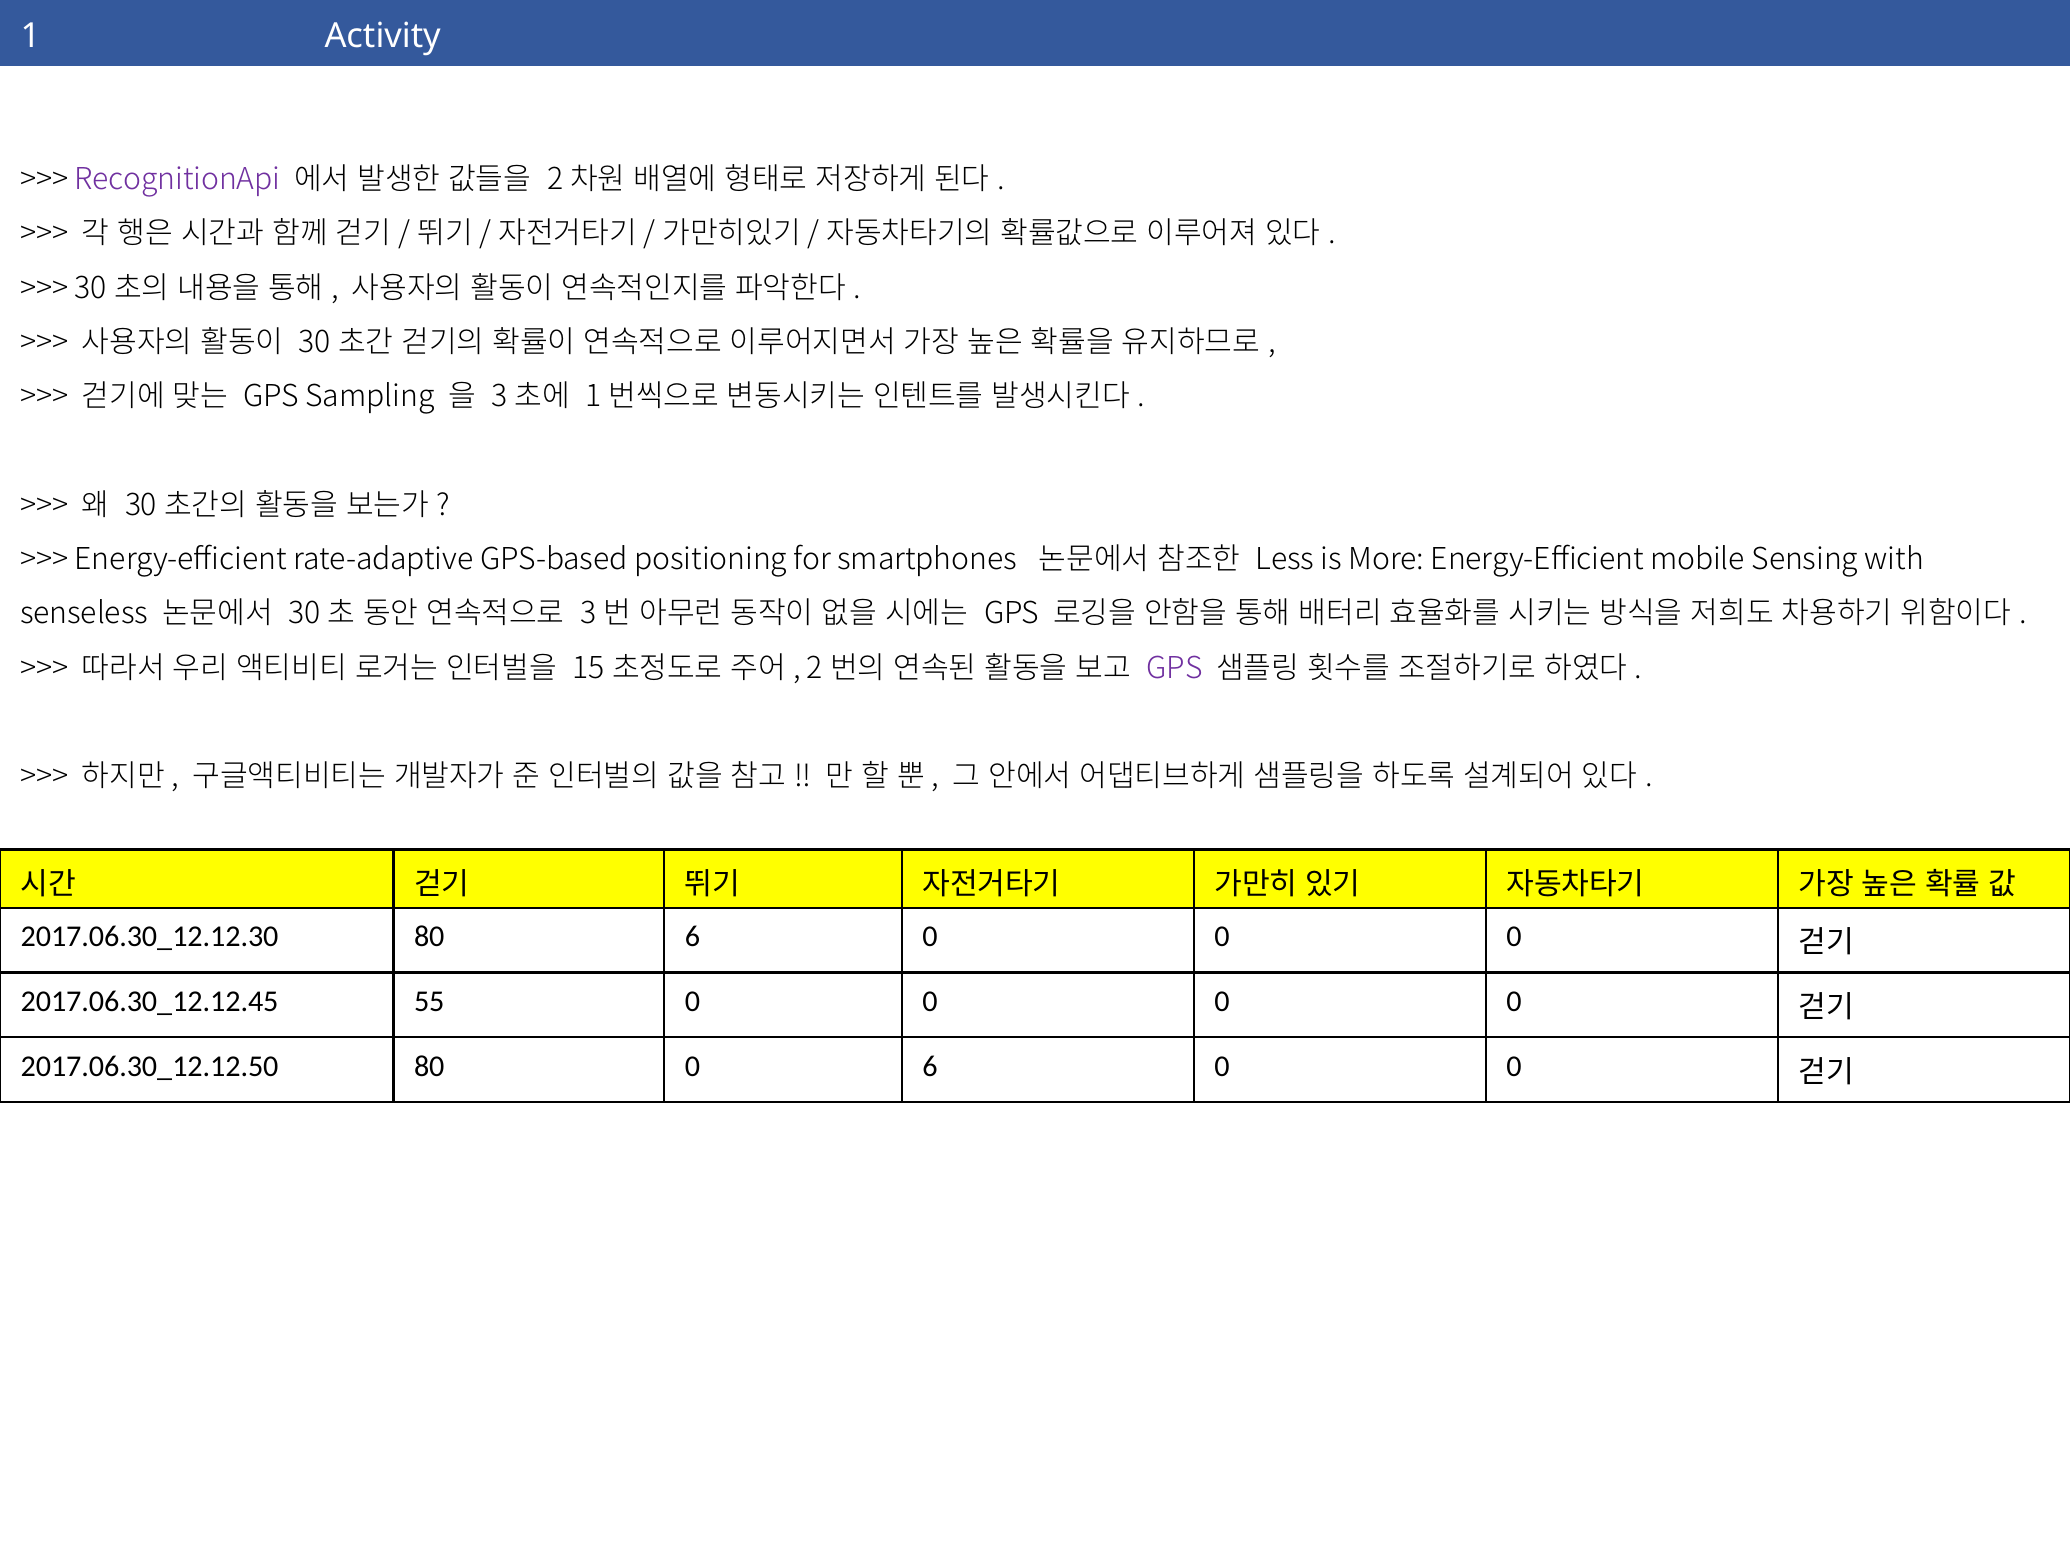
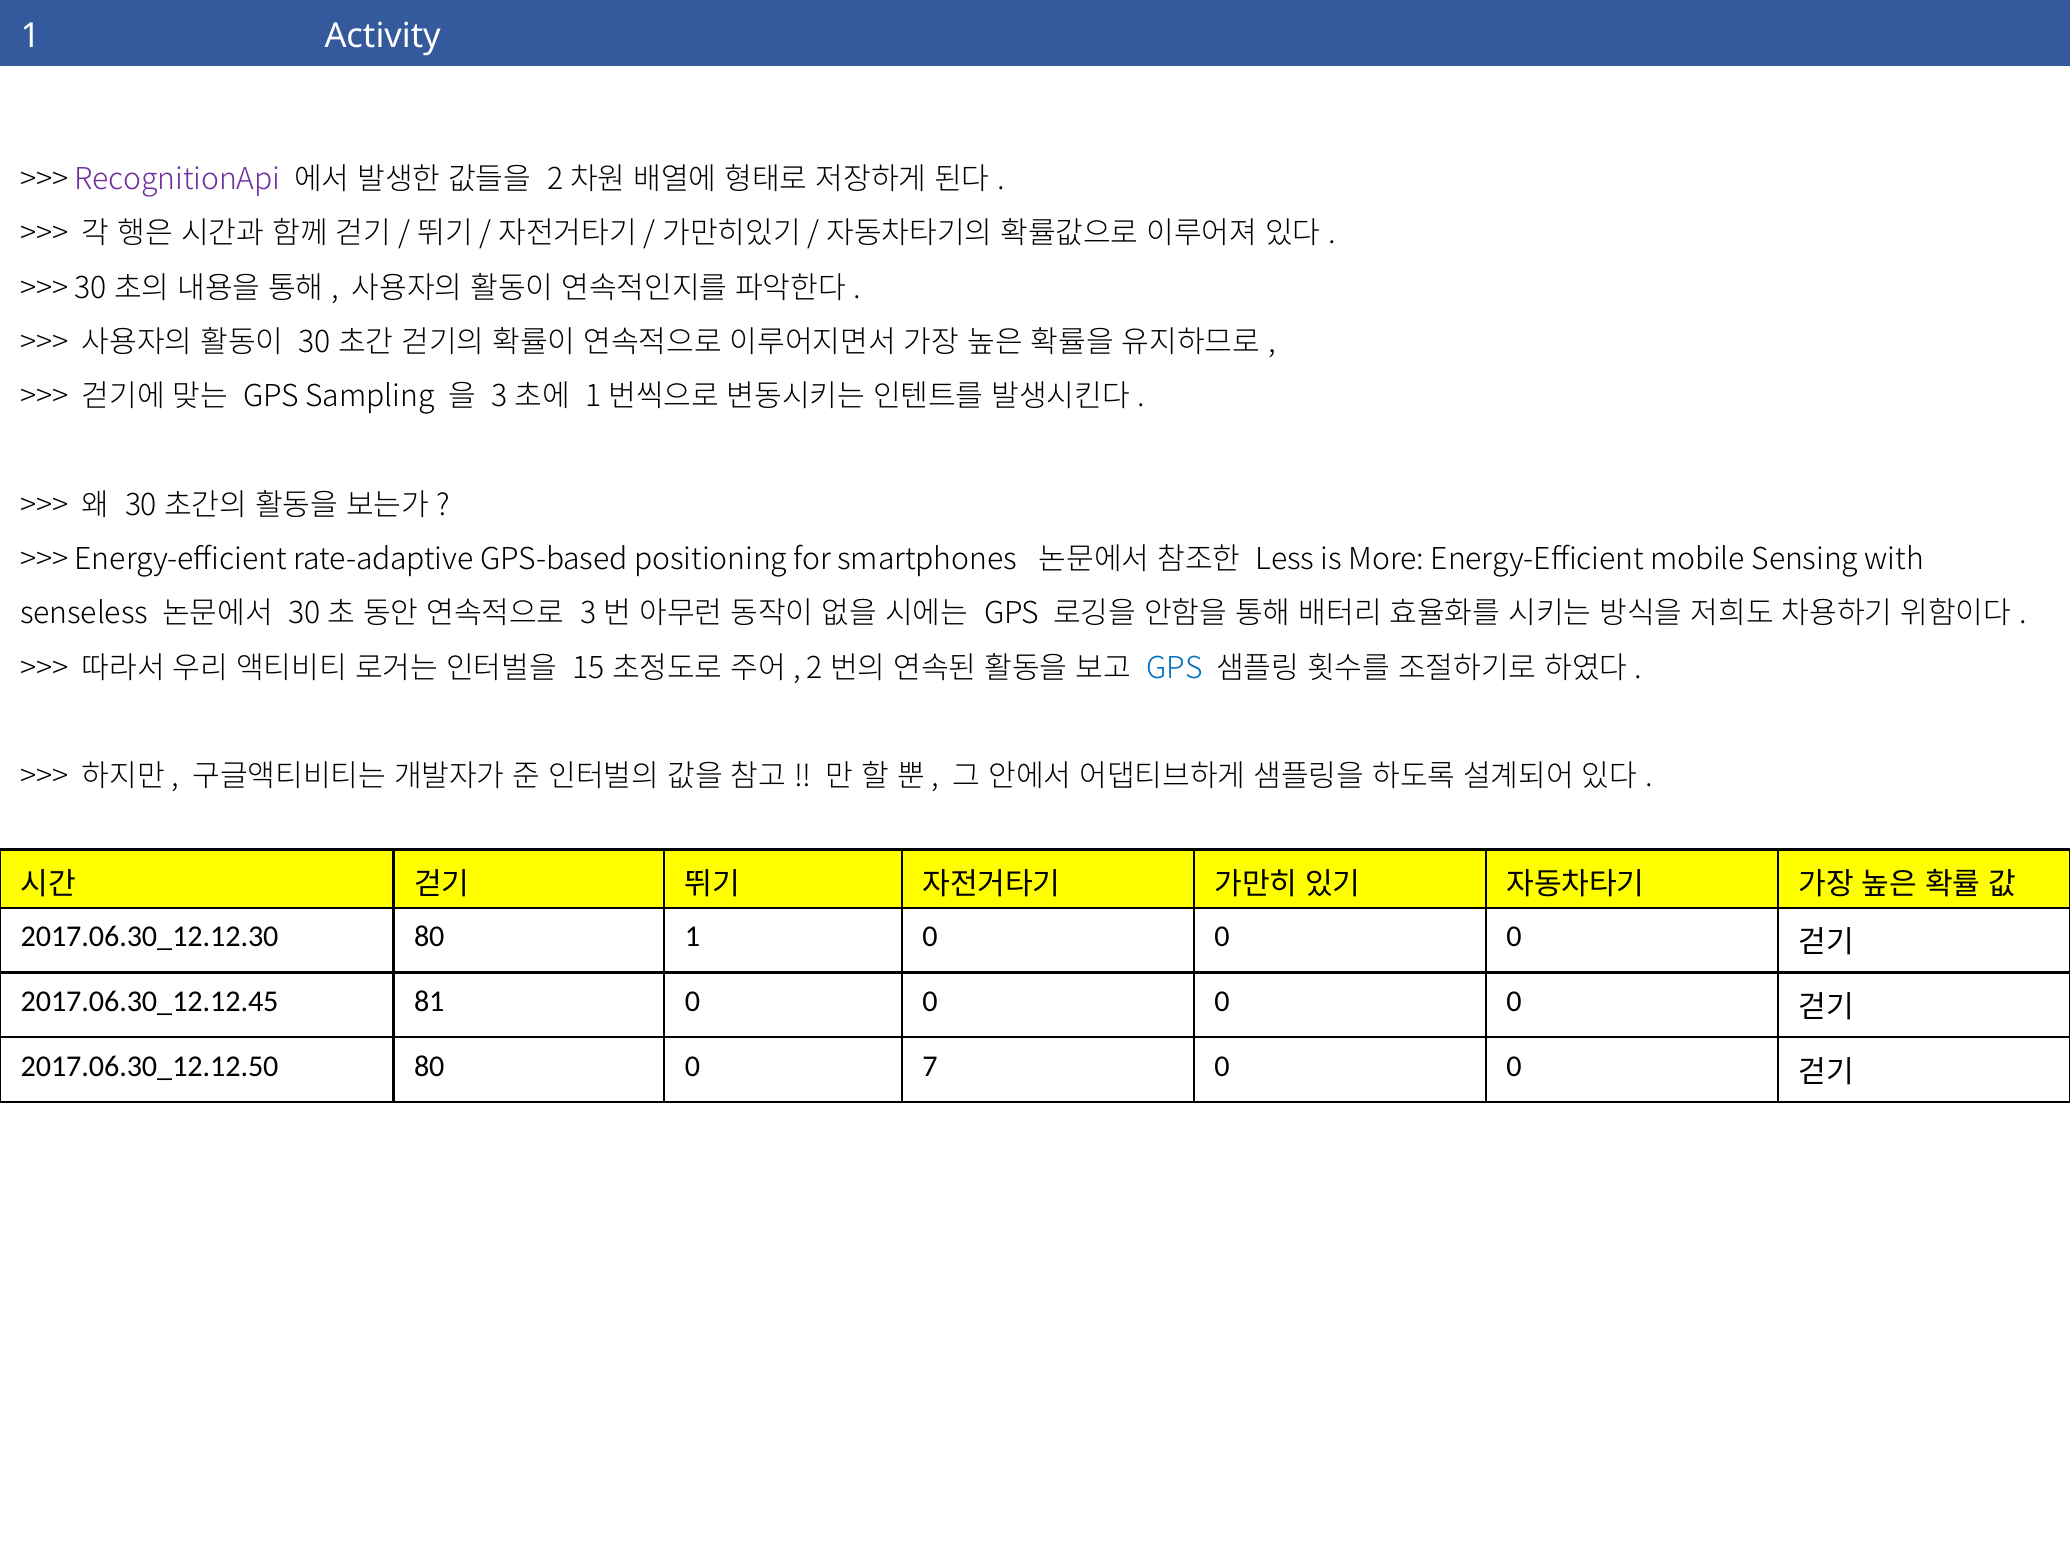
GPS at (1175, 668) colour: purple -> blue
80 6: 6 -> 1
55: 55 -> 81
0 6: 6 -> 7
